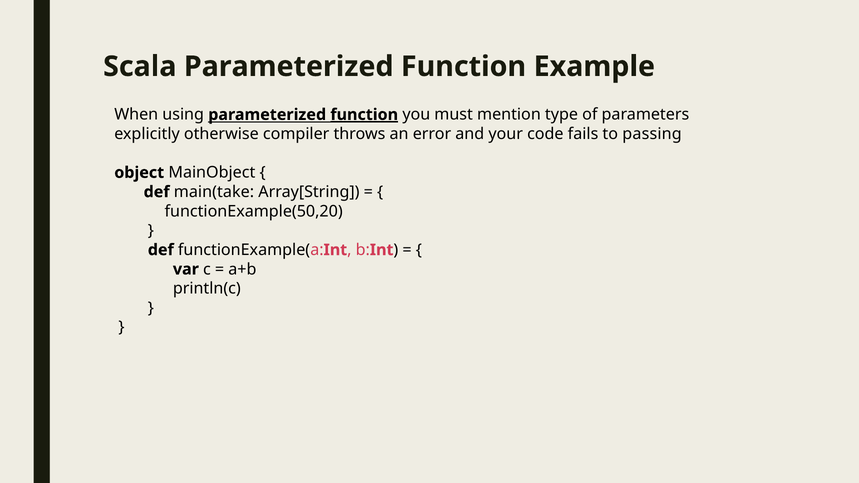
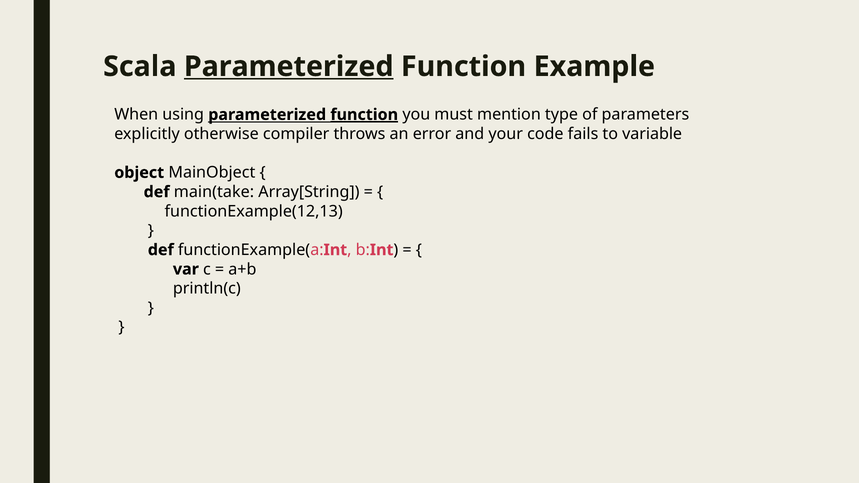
Parameterized at (289, 67) underline: none -> present
passing: passing -> variable
functionExample(50,20: functionExample(50,20 -> functionExample(12,13
